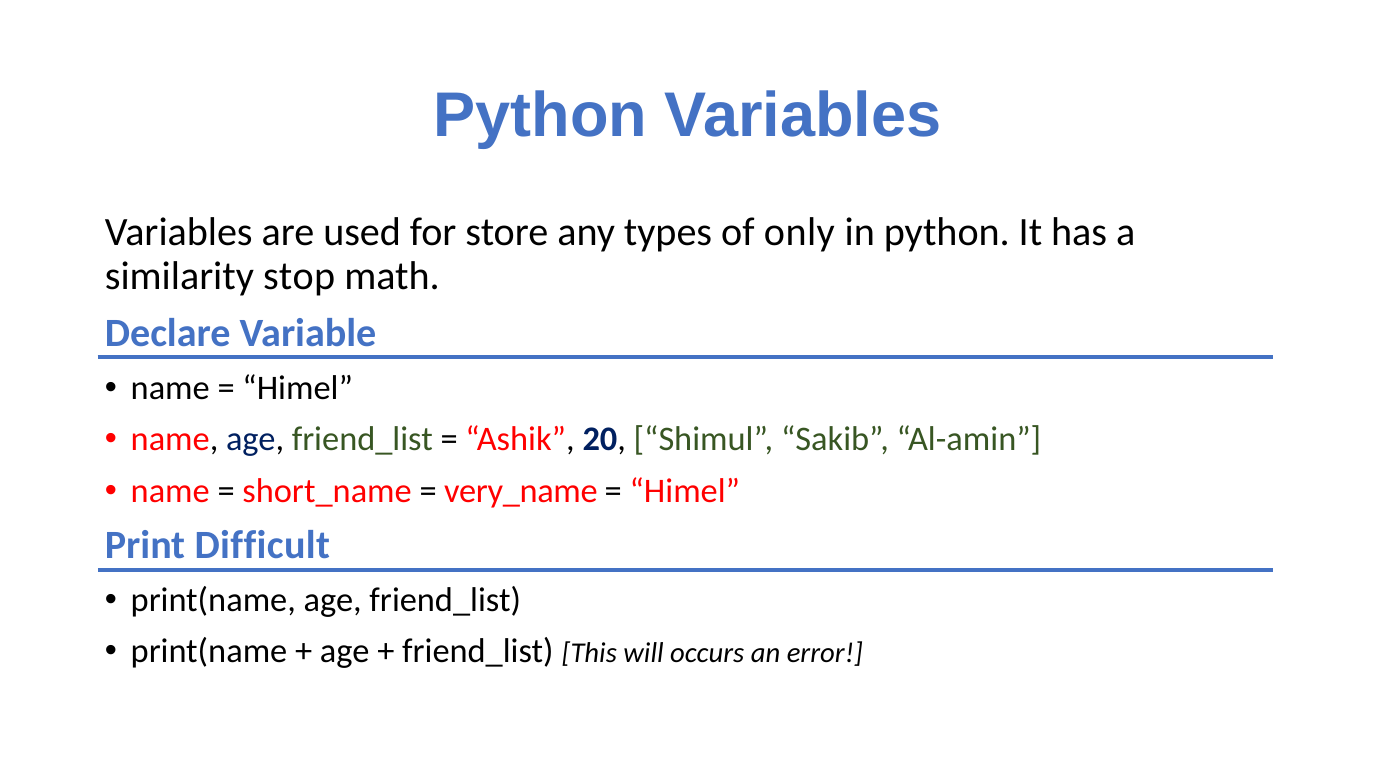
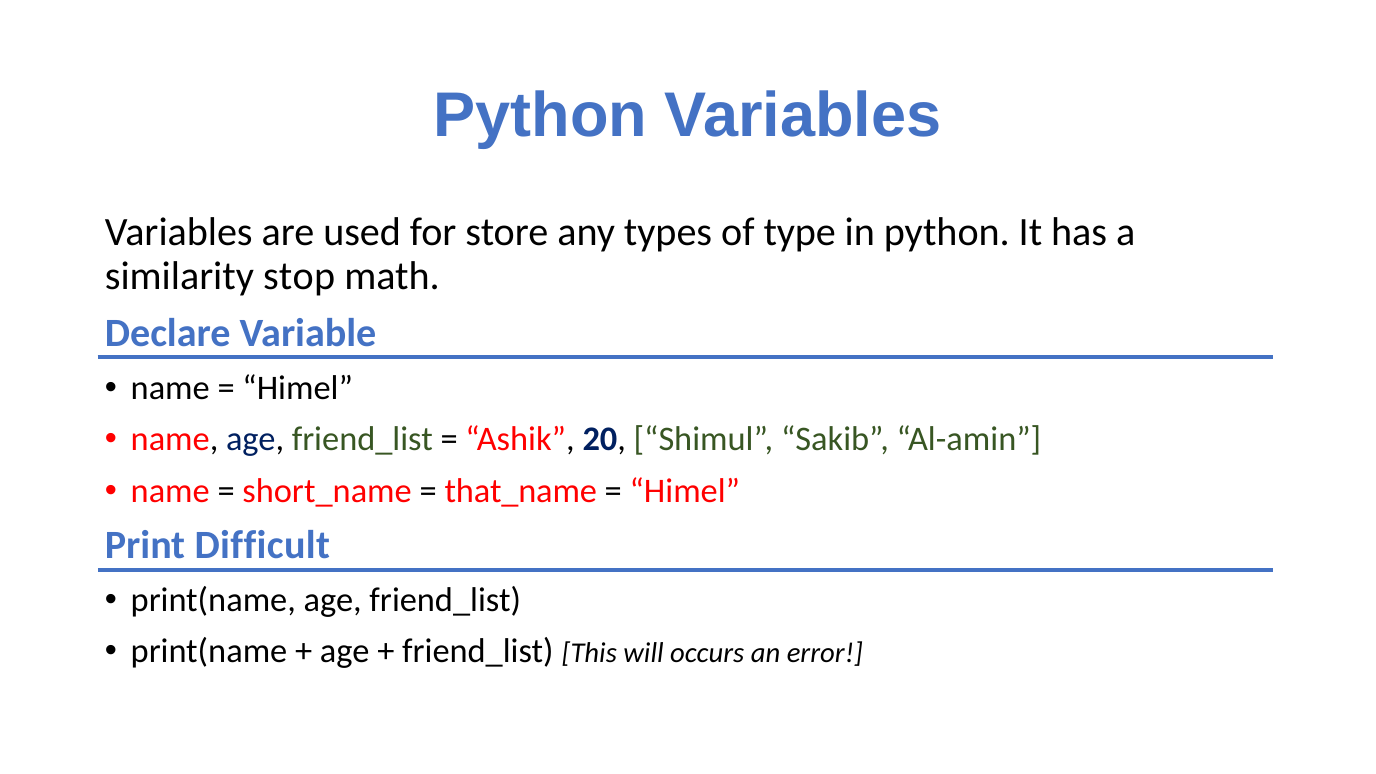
only: only -> type
very_name: very_name -> that_name
